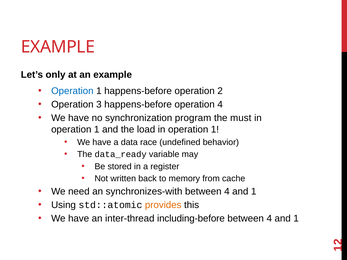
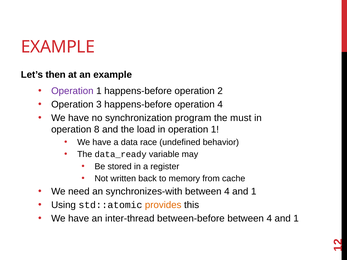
only: only -> then
Operation at (72, 91) colour: blue -> purple
1 at (97, 130): 1 -> 8
including-before: including-before -> between-before
